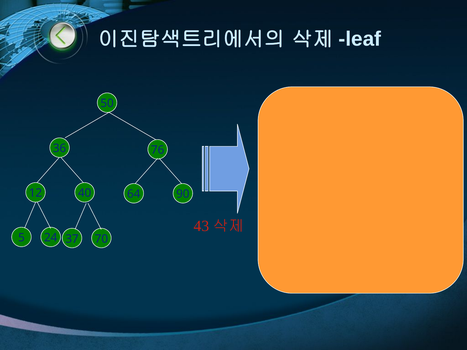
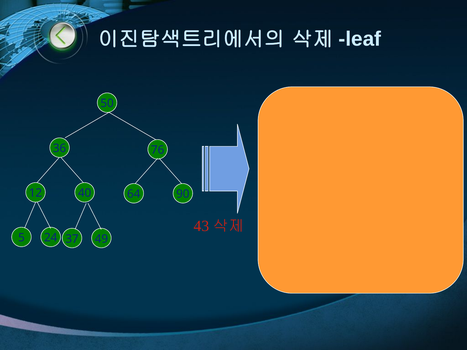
70: 70 -> 49
